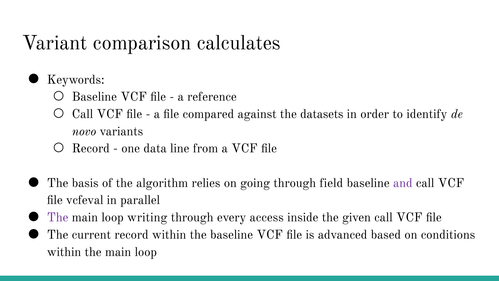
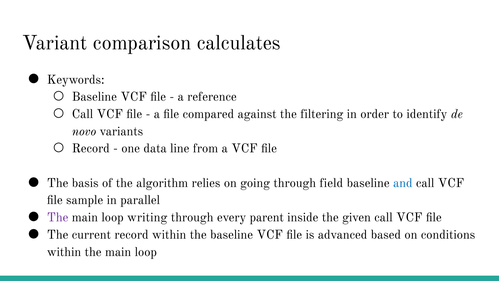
datasets: datasets -> filtering
and colour: purple -> blue
vcfeval: vcfeval -> sample
access: access -> parent
